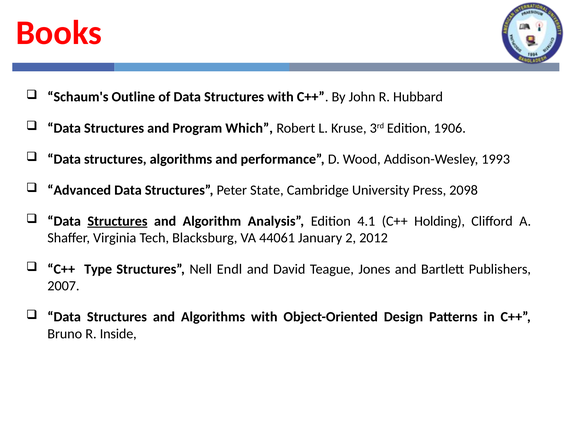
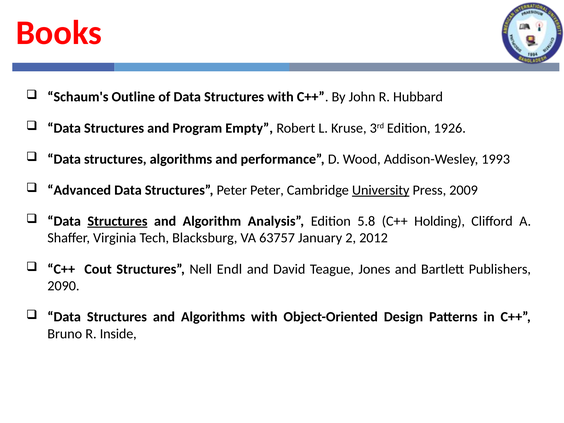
Which: Which -> Empty
1906: 1906 -> 1926
Peter State: State -> Peter
University underline: none -> present
2098: 2098 -> 2009
4.1: 4.1 -> 5.8
44061: 44061 -> 63757
Type: Type -> Cout
2007: 2007 -> 2090
